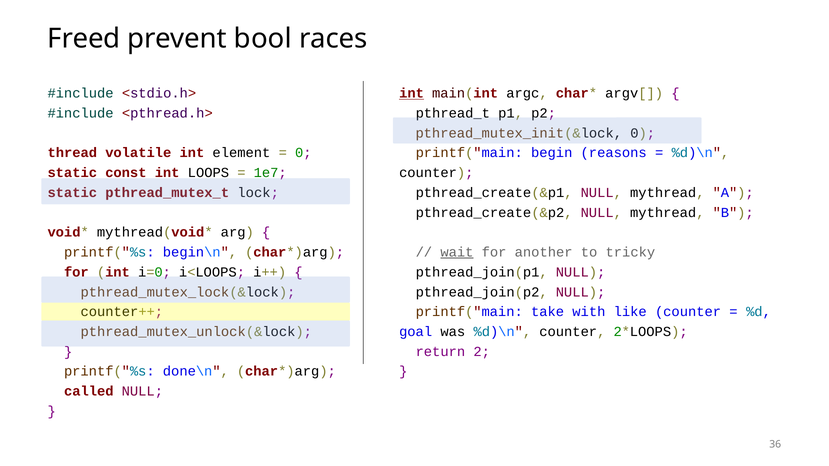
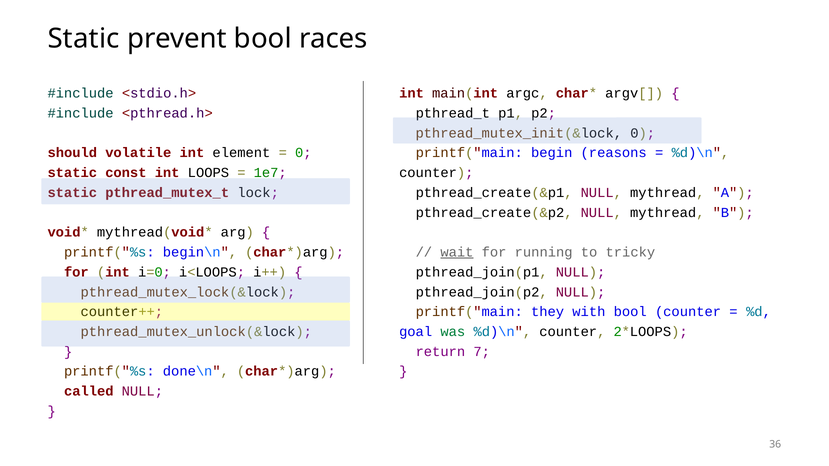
Freed at (84, 39): Freed -> Static
int at (412, 93) underline: present -> none
thread: thread -> should
another: another -> running
take: take -> they
with like: like -> bool
was colour: black -> green
2: 2 -> 7
